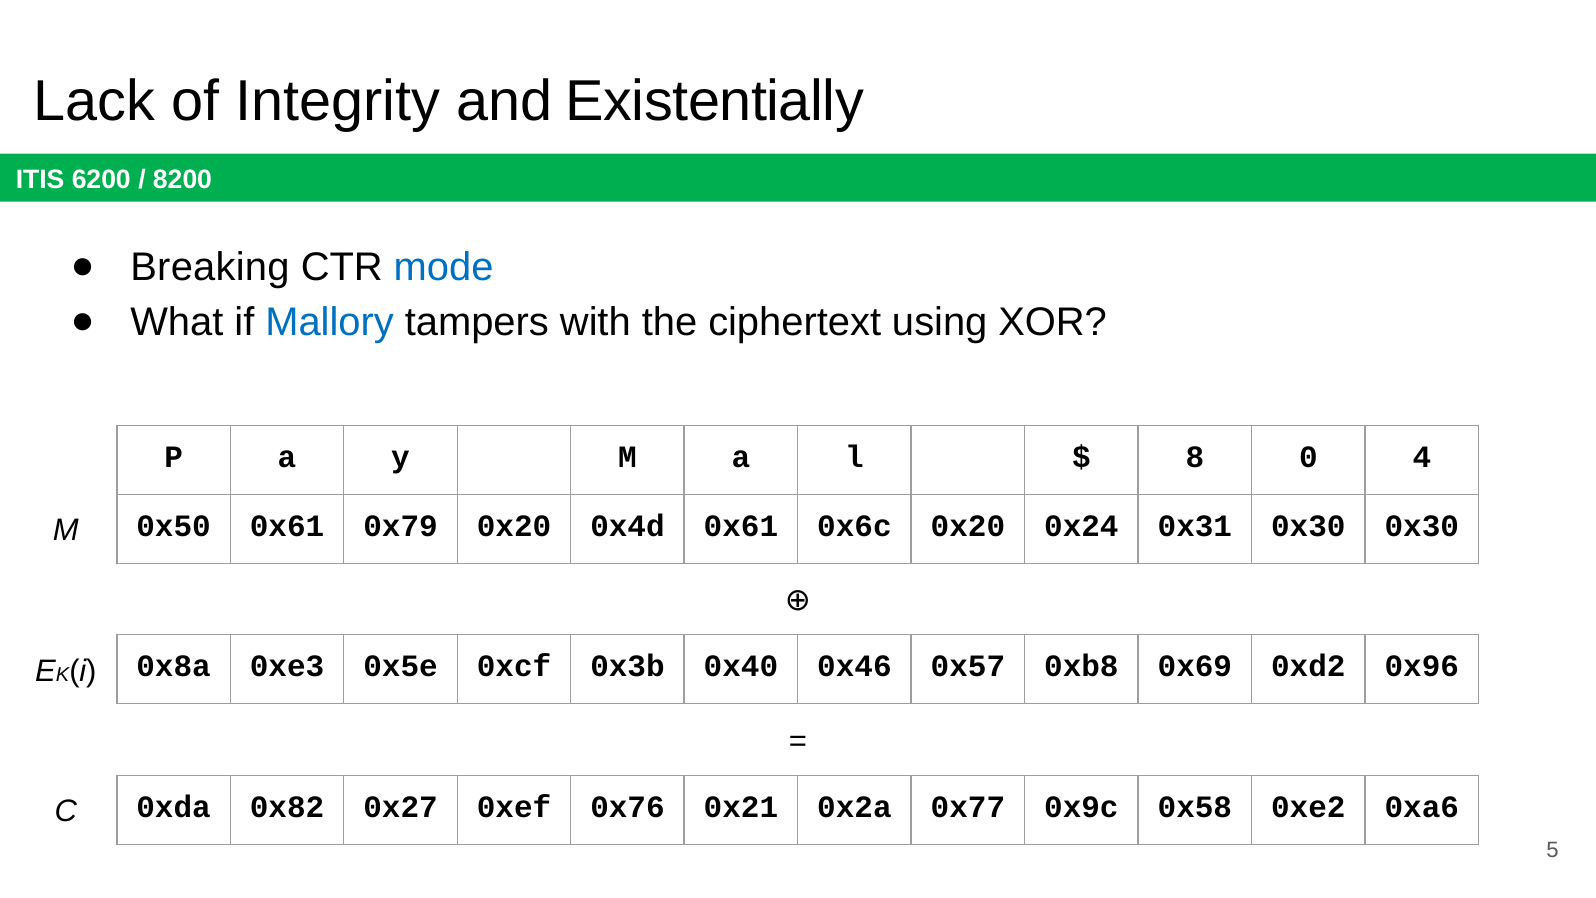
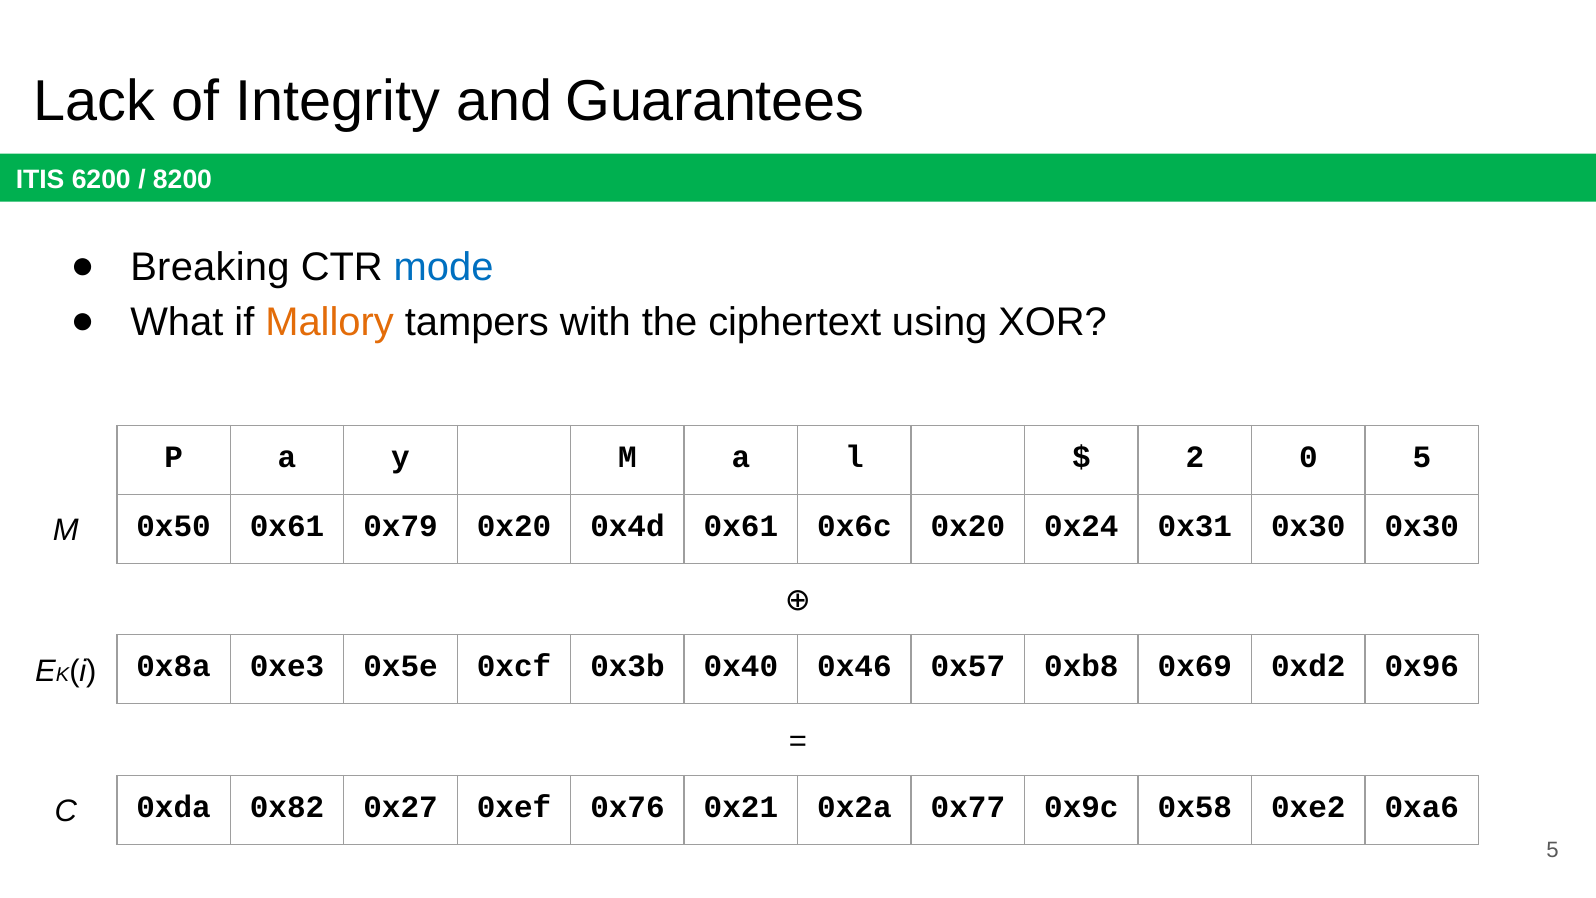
Existentially: Existentially -> Guarantees
Mallory colour: blue -> orange
8: 8 -> 2
0 4: 4 -> 5
